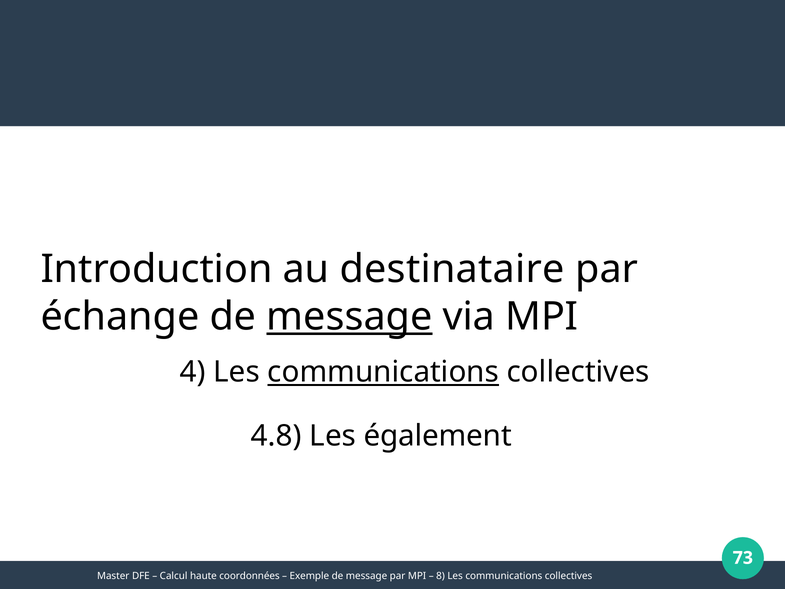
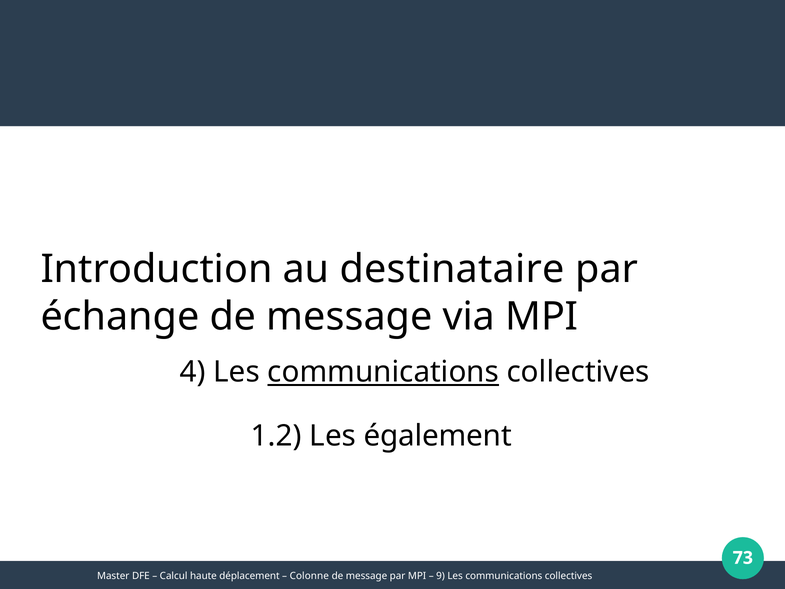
message at (349, 317) underline: present -> none
4.8: 4.8 -> 1.2
coordonnées: coordonnées -> déplacement
Exemple: Exemple -> Colonne
8: 8 -> 9
